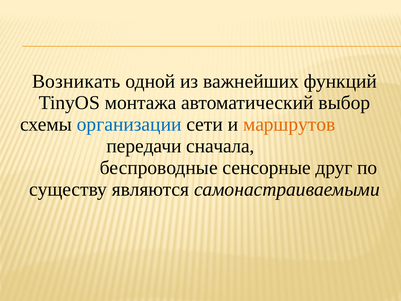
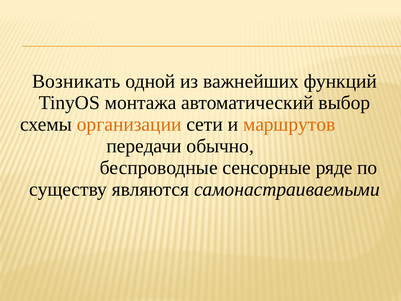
организации colour: blue -> orange
сначала: сначала -> обычно
друг: друг -> ряде
